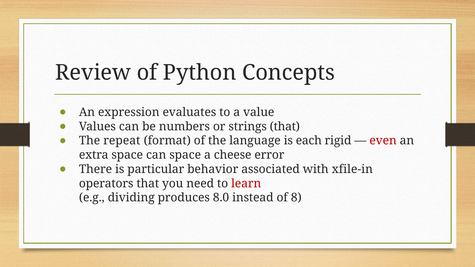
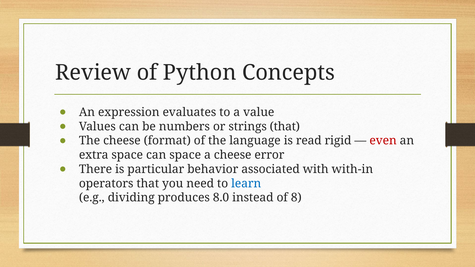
The repeat: repeat -> cheese
each: each -> read
xfile-in: xfile-in -> with-in
learn colour: red -> blue
